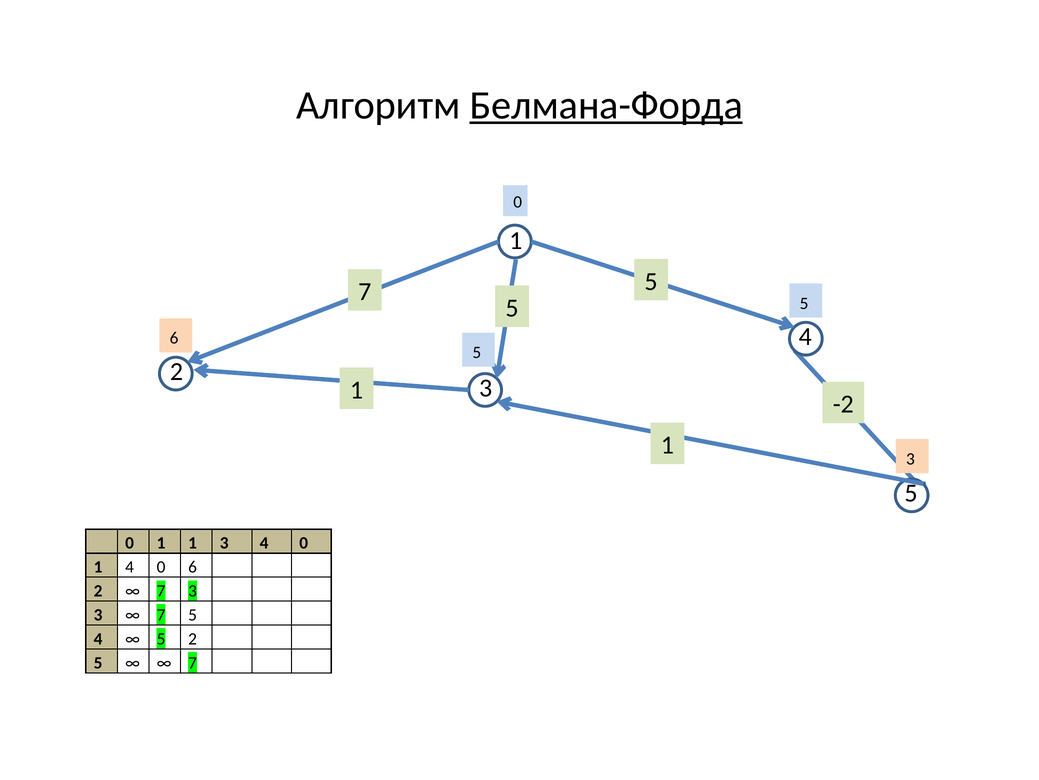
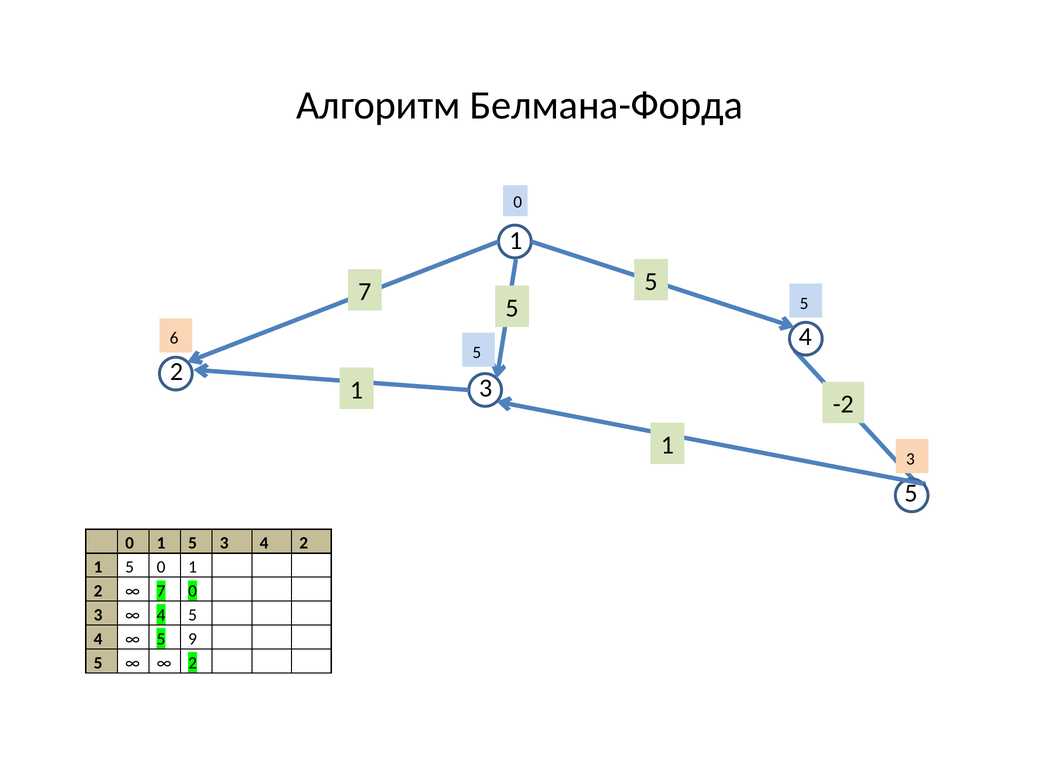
Белмана-Форда underline: present -> none
0 1 1: 1 -> 5
3 4 0: 0 -> 2
4 at (130, 567): 4 -> 5
6 at (193, 567): 6 -> 1
7 3: 3 -> 0
7 at (161, 614): 7 -> 4
5 2: 2 -> 9
7 at (193, 662): 7 -> 2
